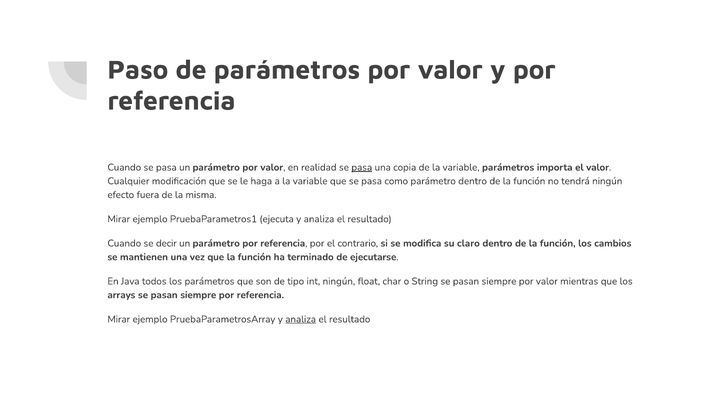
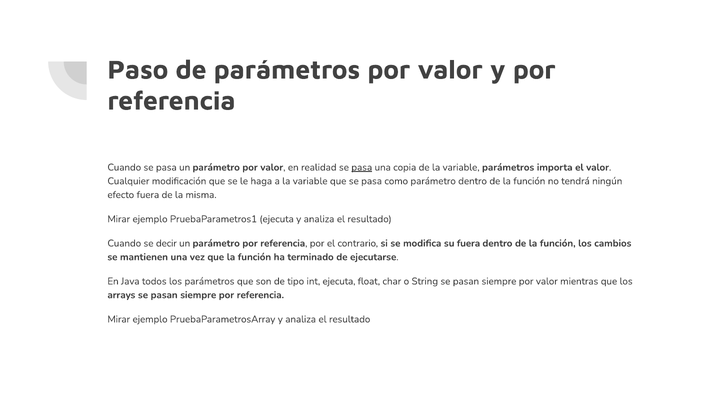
su claro: claro -> fuera
int ningún: ningún -> ejecuta
analiza at (301, 319) underline: present -> none
